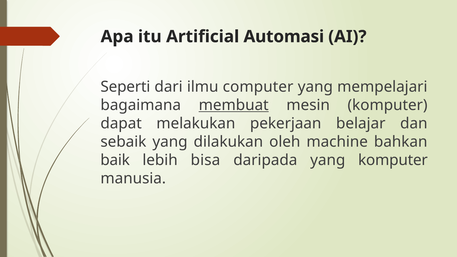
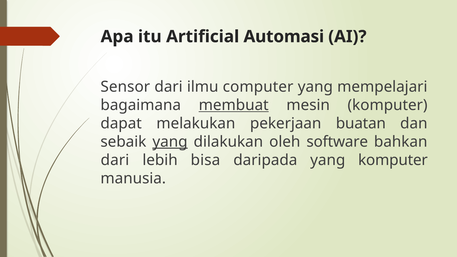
Seperti: Seperti -> Sensor
belajar: belajar -> buatan
yang at (170, 142) underline: none -> present
machine: machine -> software
baik at (115, 160): baik -> dari
